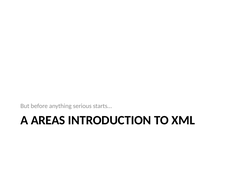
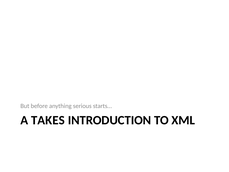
AREAS: AREAS -> TAKES
